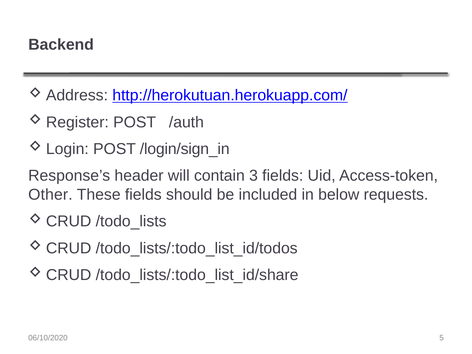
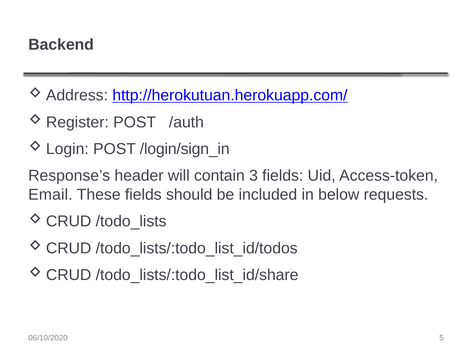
Other: Other -> Email
